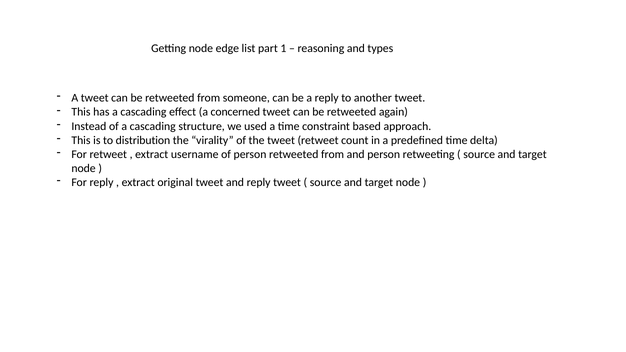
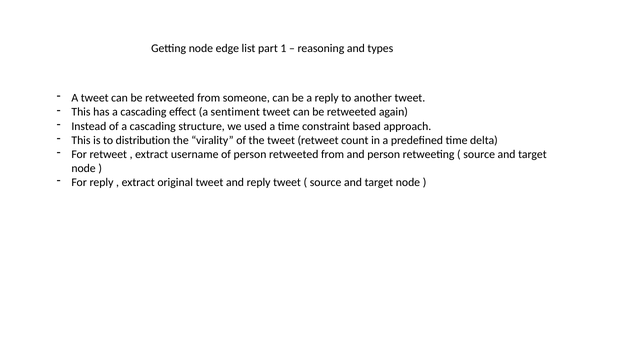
concerned: concerned -> sentiment
